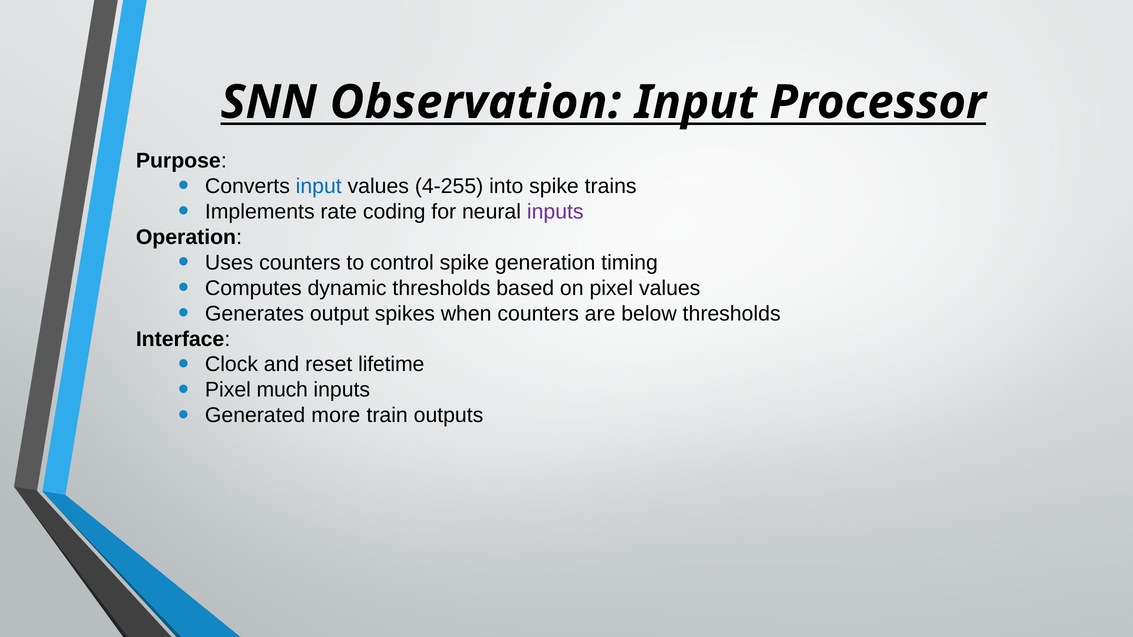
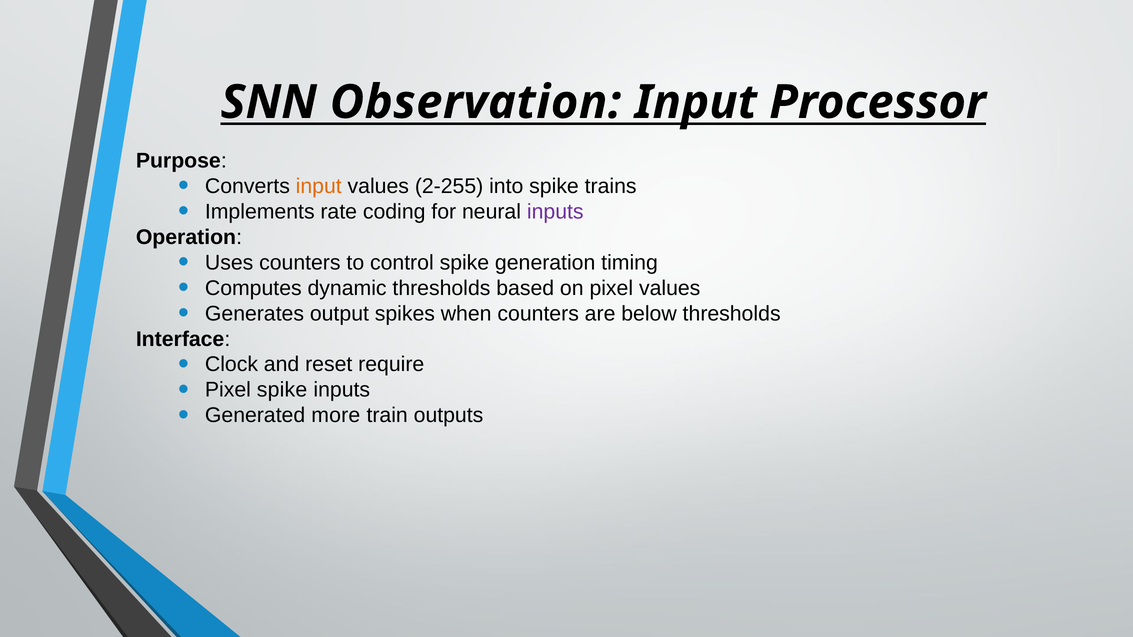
input at (319, 186) colour: blue -> orange
4-255: 4-255 -> 2-255
lifetime: lifetime -> require
Pixel much: much -> spike
